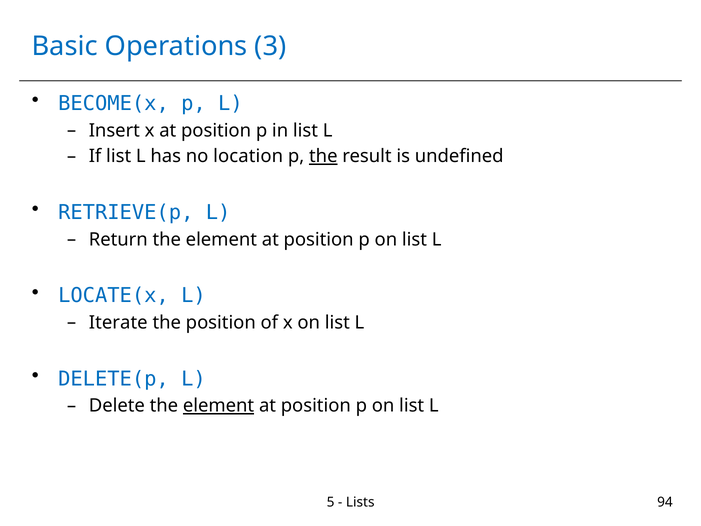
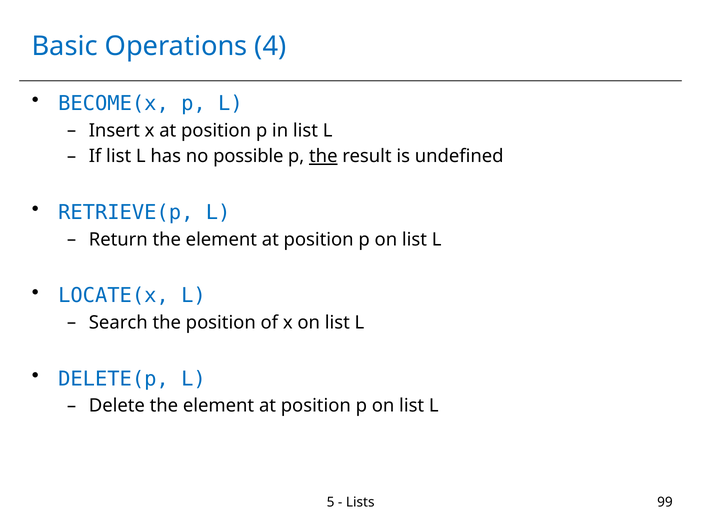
3: 3 -> 4
location: location -> possible
Iterate: Iterate -> Search
element at (219, 406) underline: present -> none
94: 94 -> 99
